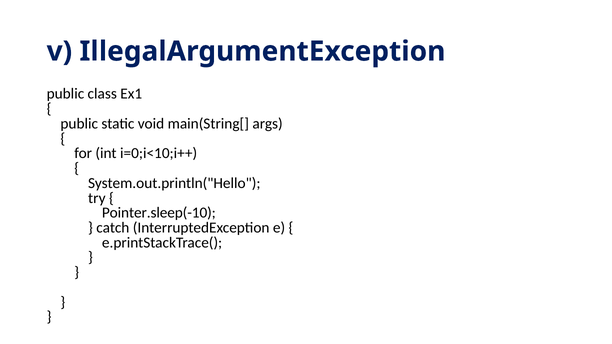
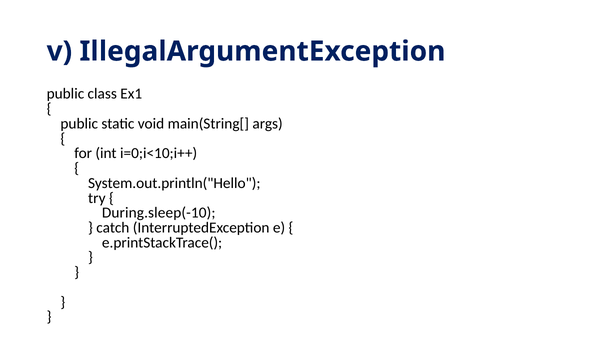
Pointer.sleep(-10: Pointer.sleep(-10 -> During.sleep(-10
